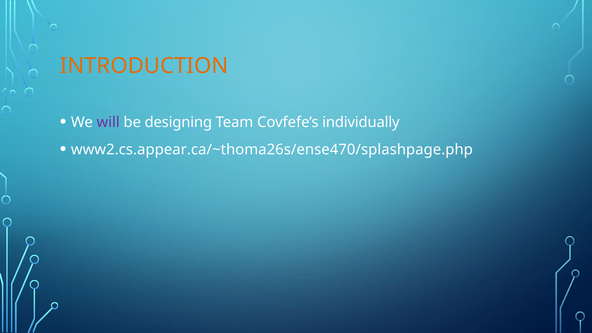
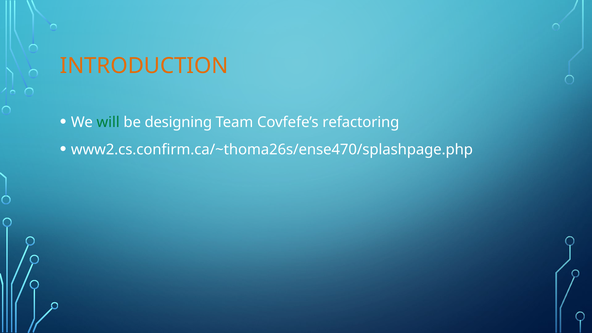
will colour: purple -> green
individually: individually -> refactoring
www2.cs.appear.ca/~thoma26s/ense470/splashpage.php: www2.cs.appear.ca/~thoma26s/ense470/splashpage.php -> www2.cs.confirm.ca/~thoma26s/ense470/splashpage.php
